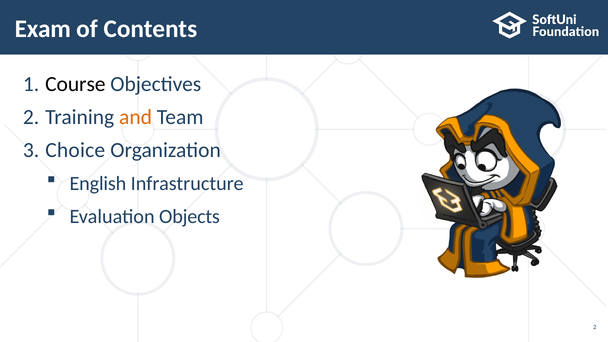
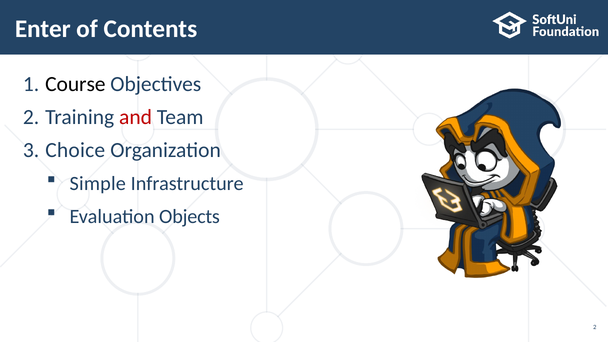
Exam: Exam -> Enter
and colour: orange -> red
English: English -> Simple
